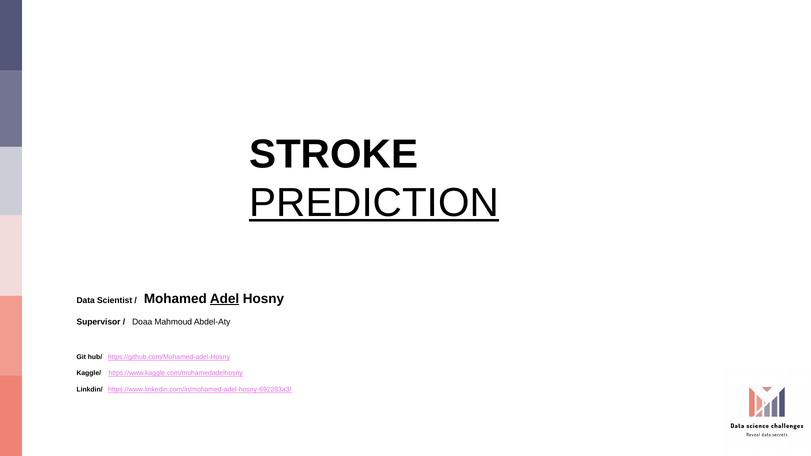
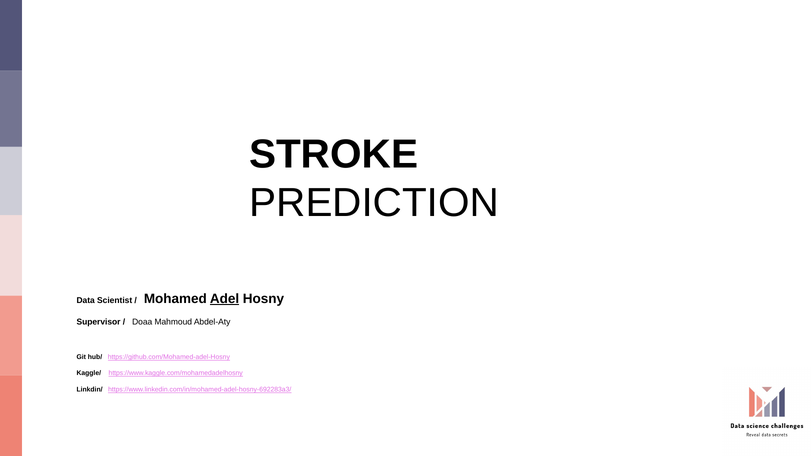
PREDICTION underline: present -> none
